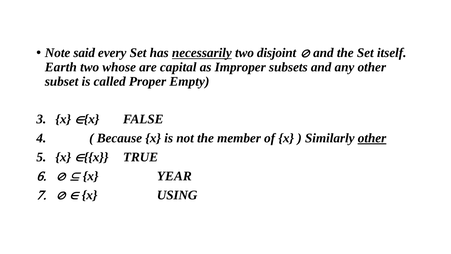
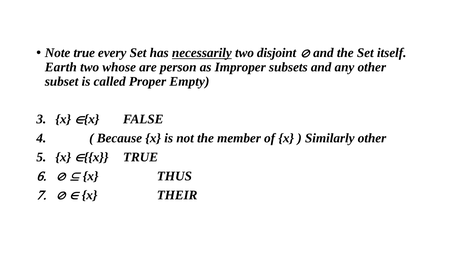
Note said: said -> true
capital: capital -> person
other at (372, 138) underline: present -> none
YEAR: YEAR -> THUS
USING: USING -> THEIR
